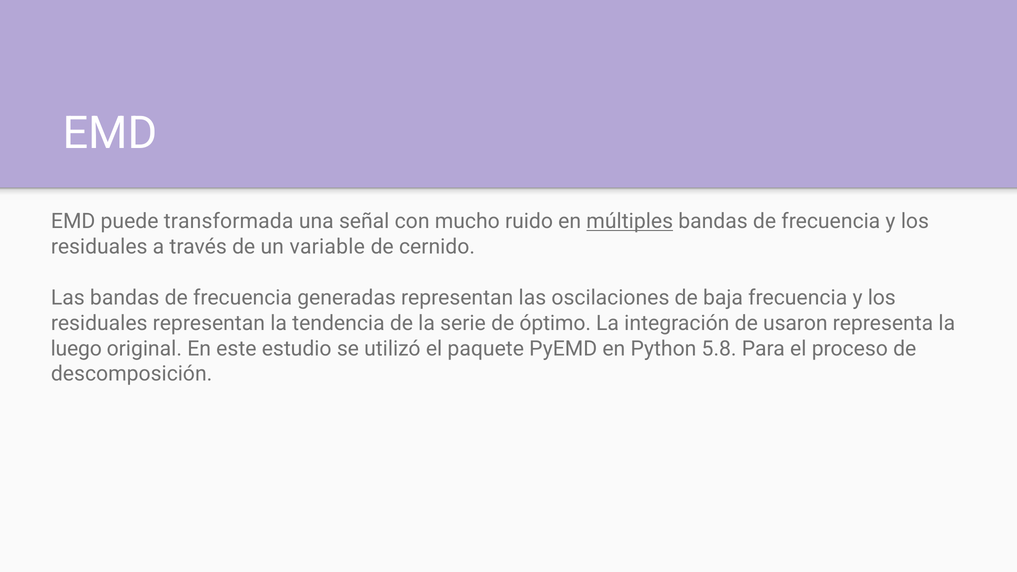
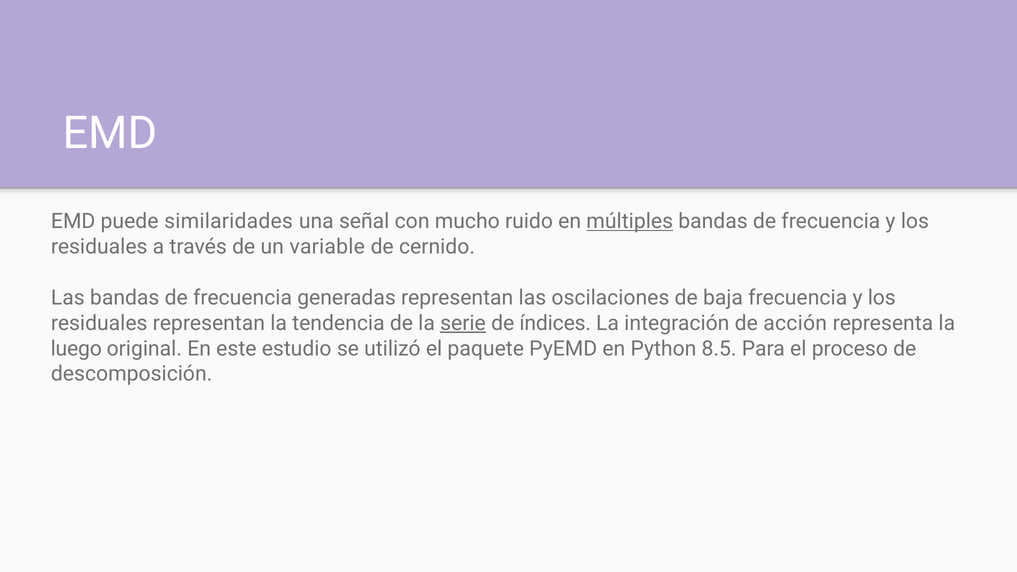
transformada: transformada -> similaridades
serie underline: none -> present
óptimo: óptimo -> índices
usaron: usaron -> acción
5.8: 5.8 -> 8.5
